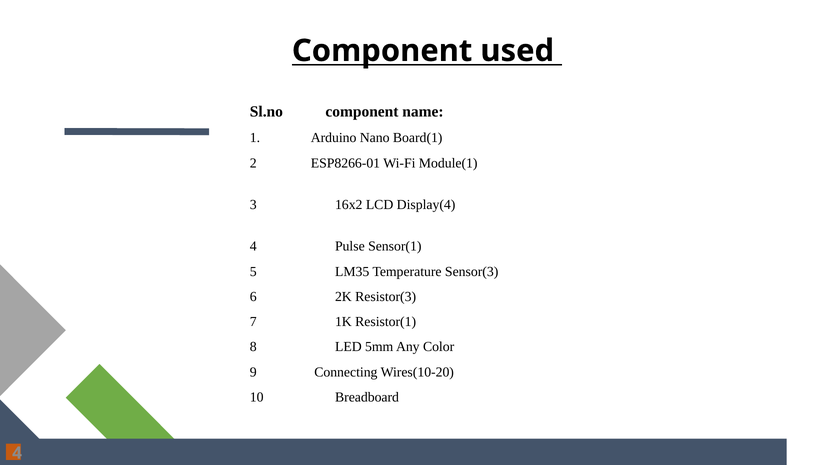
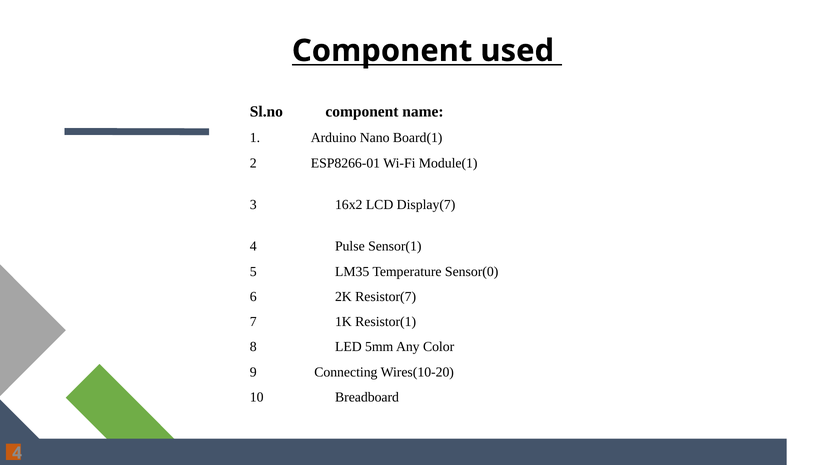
Display(4: Display(4 -> Display(7
Sensor(3: Sensor(3 -> Sensor(0
Resistor(3: Resistor(3 -> Resistor(7
